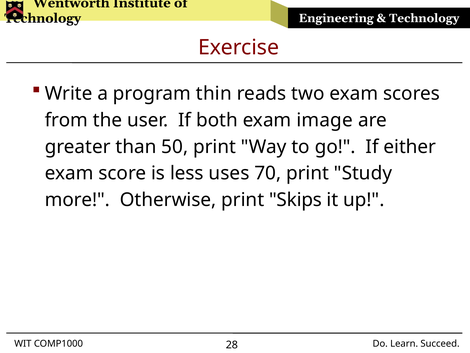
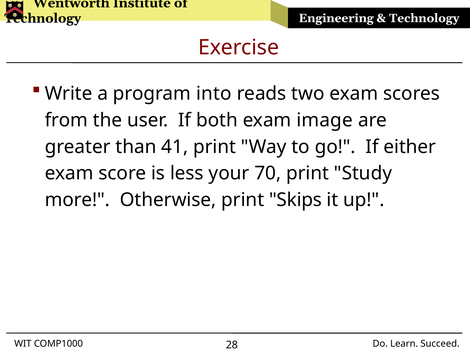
thin: thin -> into
50: 50 -> 41
uses: uses -> your
